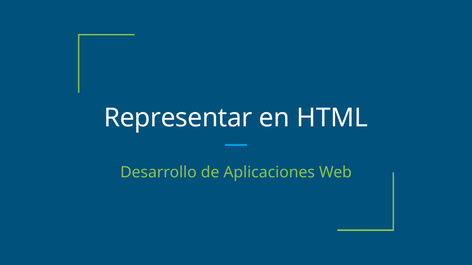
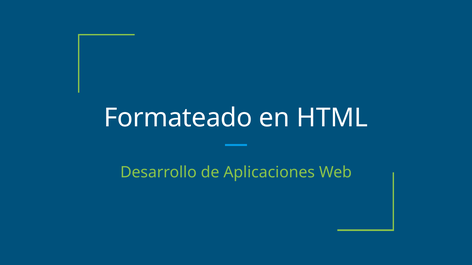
Representar: Representar -> Formateado
